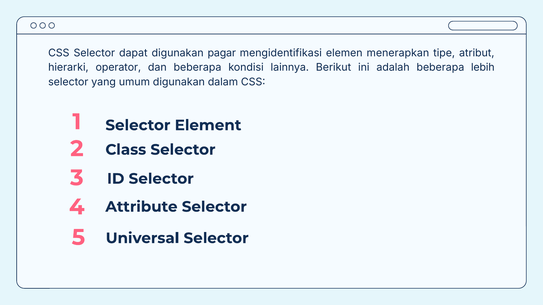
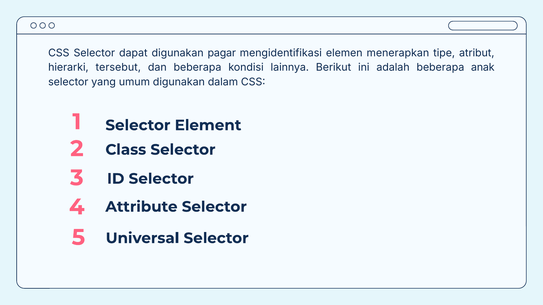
operator: operator -> tersebut
lebih: lebih -> anak
